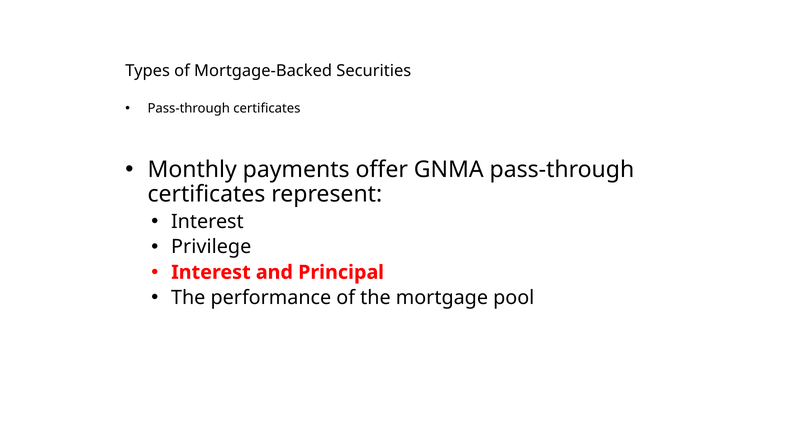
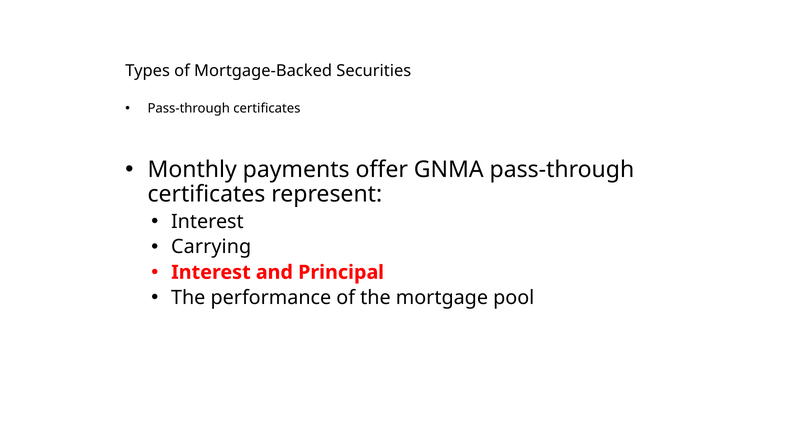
Privilege: Privilege -> Carrying
